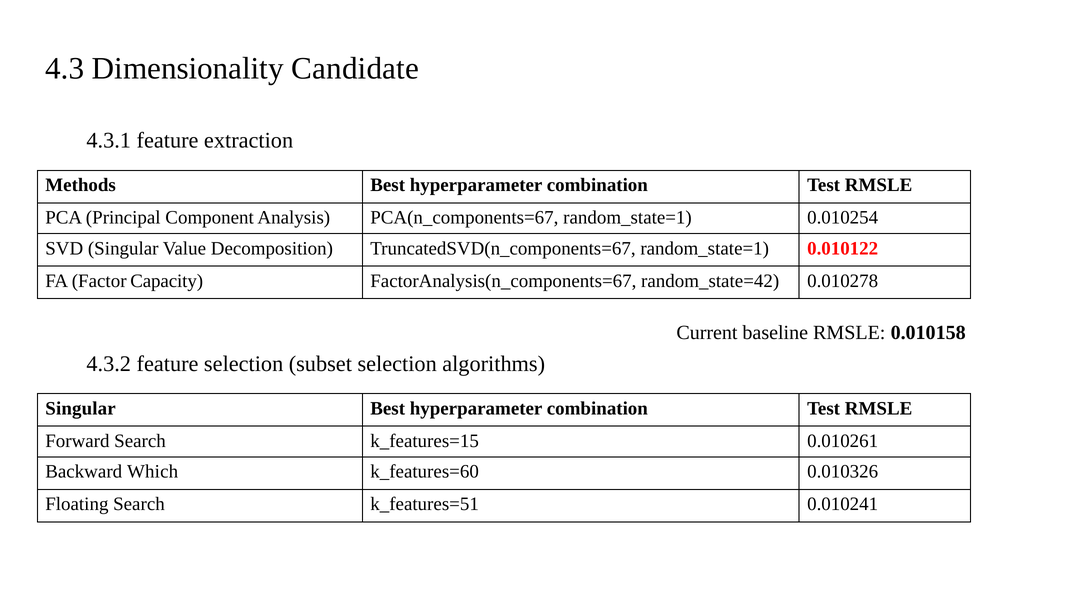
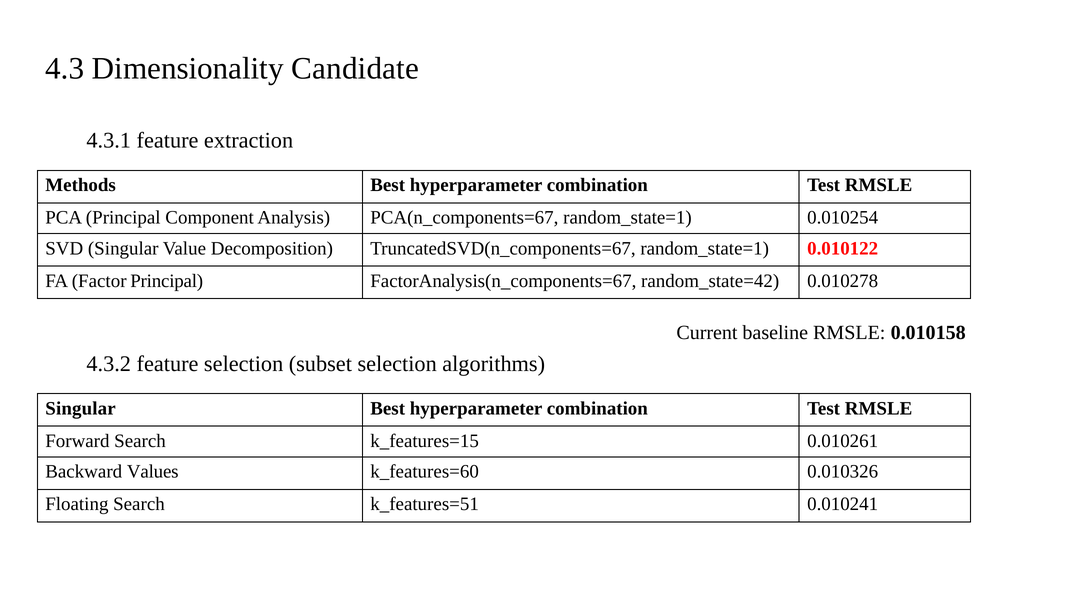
Factor Capacity: Capacity -> Principal
Which: Which -> Values
